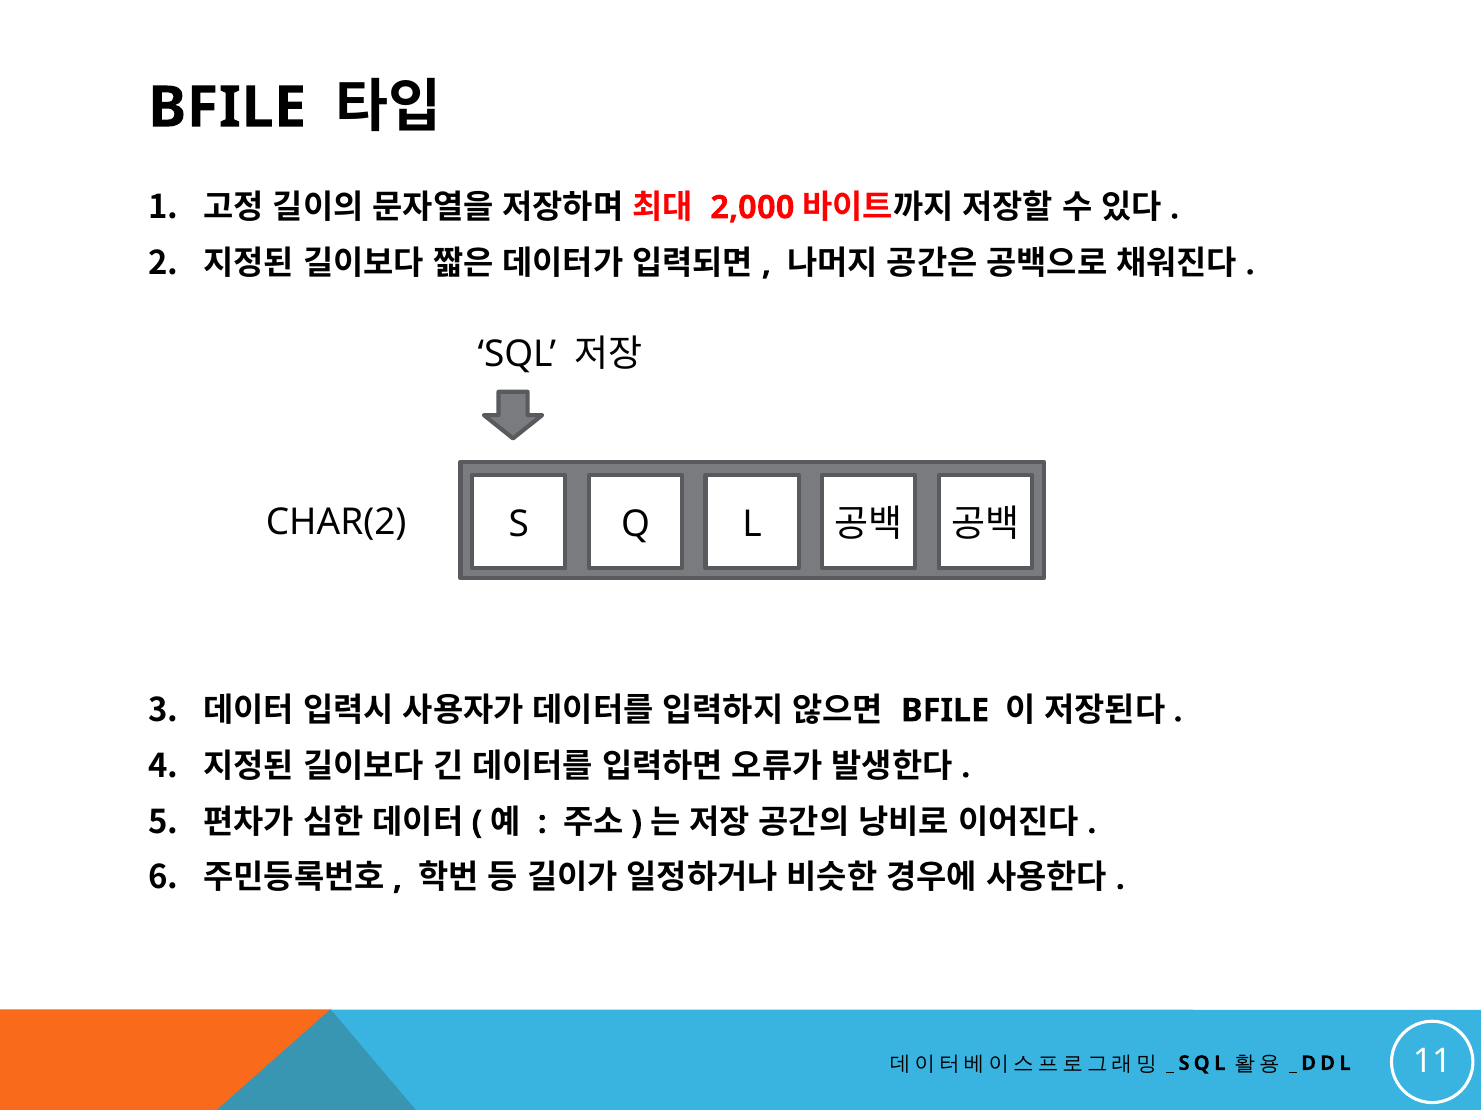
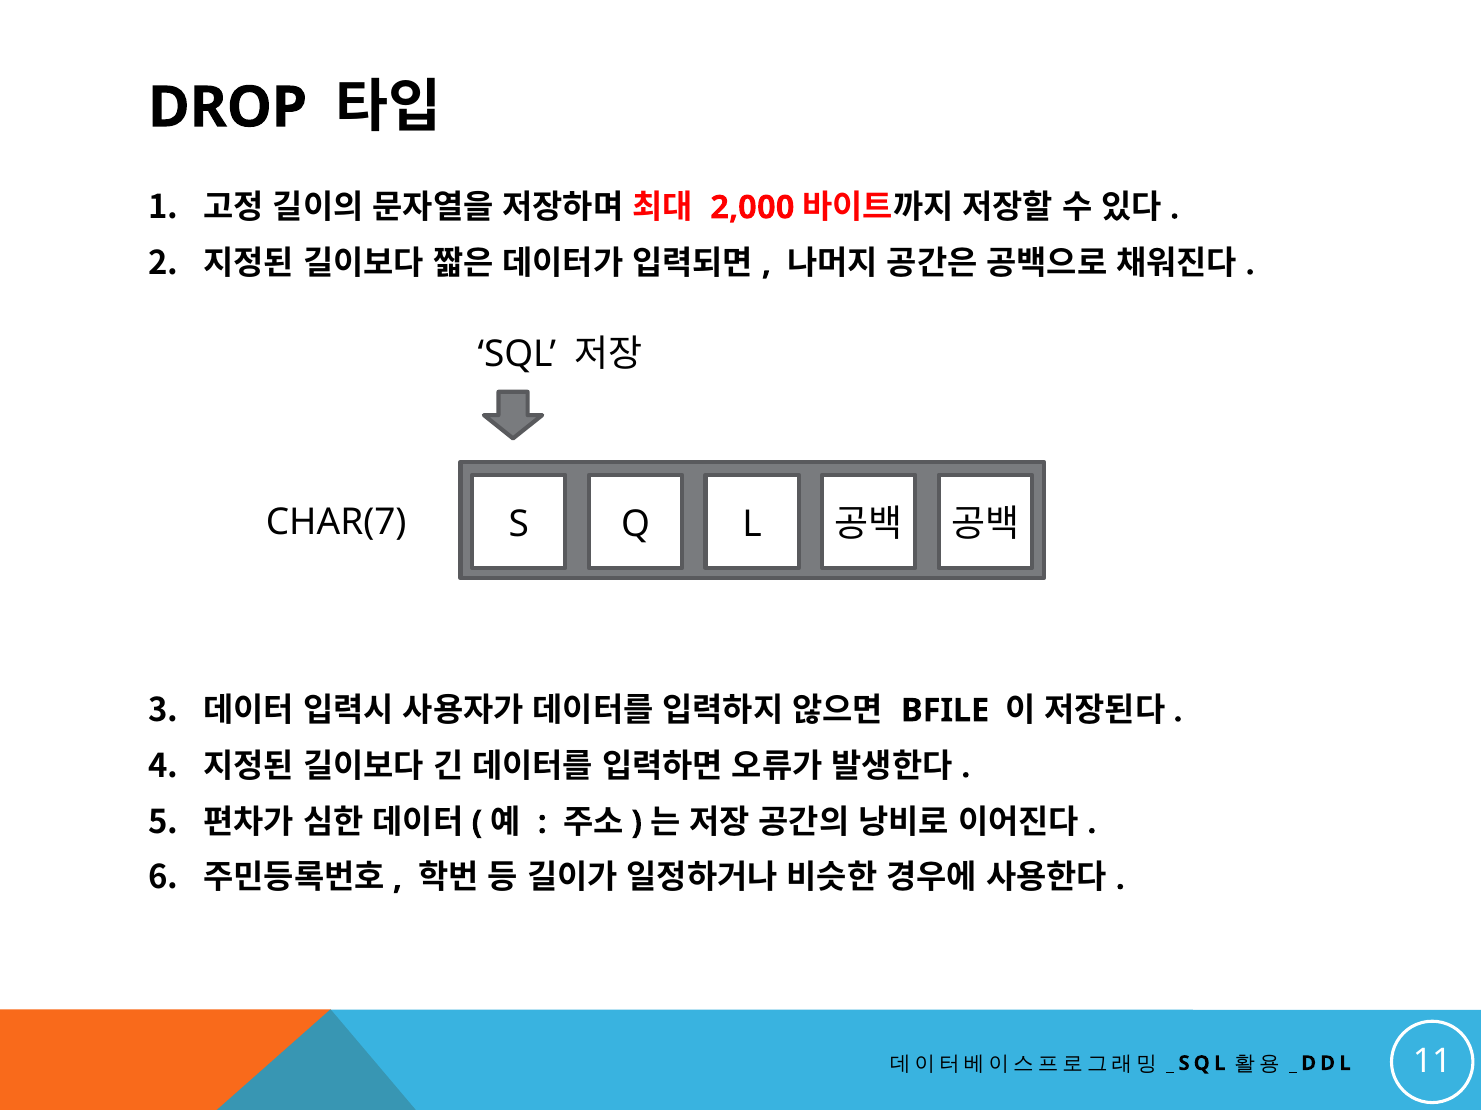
BFILE at (227, 108): BFILE -> DROP
CHAR(2: CHAR(2 -> CHAR(7
